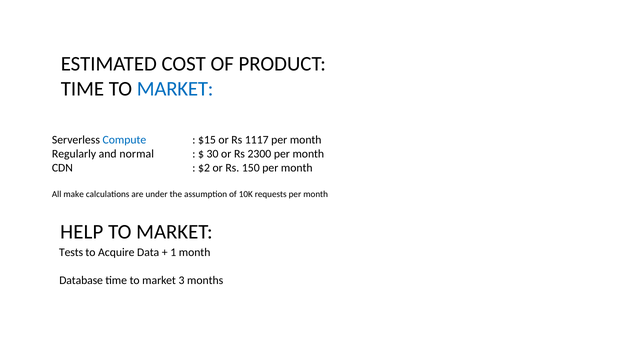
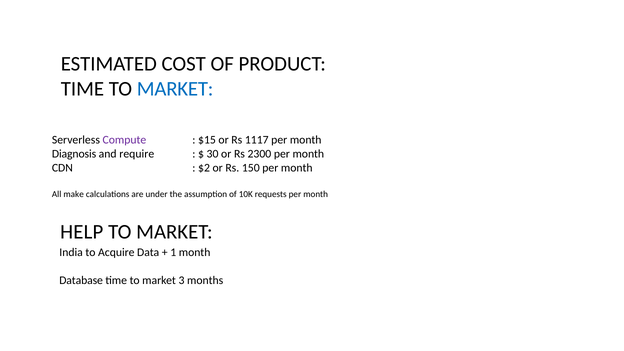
Compute colour: blue -> purple
Regularly: Regularly -> Diagnosis
normal: normal -> require
Tests: Tests -> India
